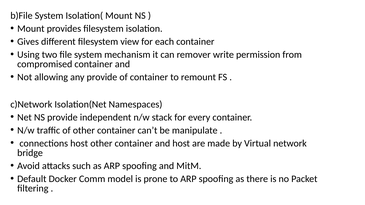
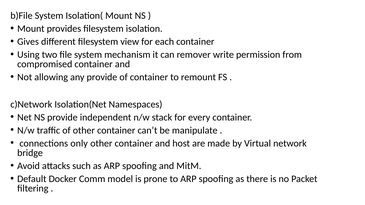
connections host: host -> only
